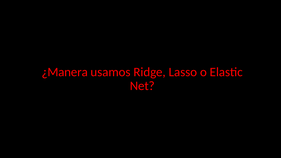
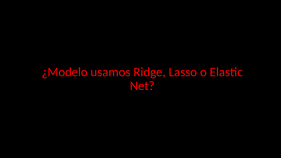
¿Manera: ¿Manera -> ¿Modelo
